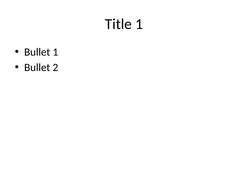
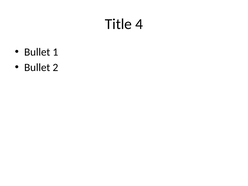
Title 1: 1 -> 4
